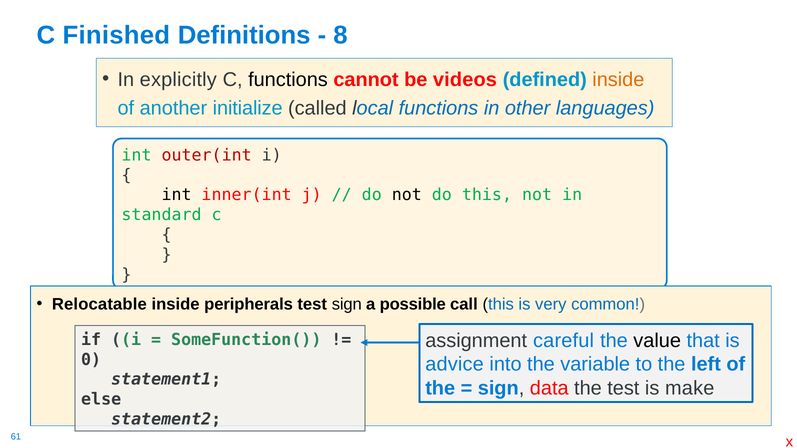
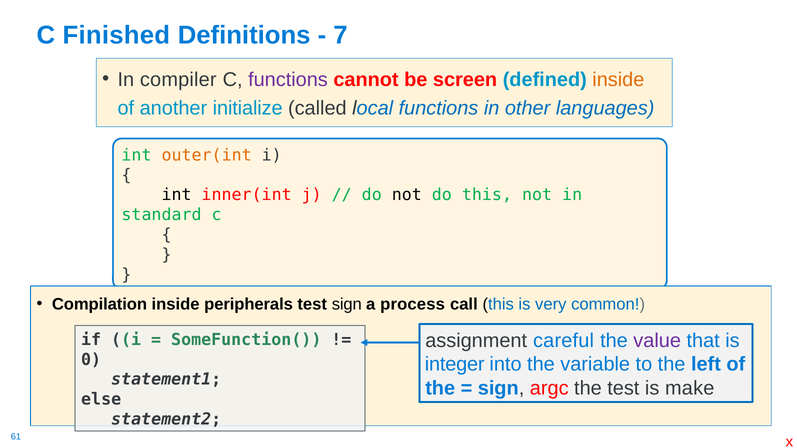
8: 8 -> 7
explicitly: explicitly -> compiler
functions at (288, 79) colour: black -> purple
videos: videos -> screen
outer(int colour: red -> orange
Relocatable: Relocatable -> Compilation
possible: possible -> process
value colour: black -> purple
advice: advice -> integer
data: data -> argc
